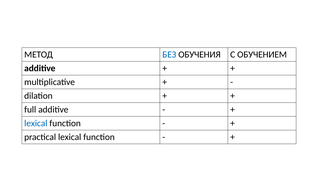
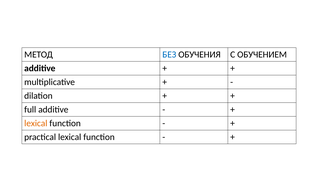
lexical at (36, 123) colour: blue -> orange
